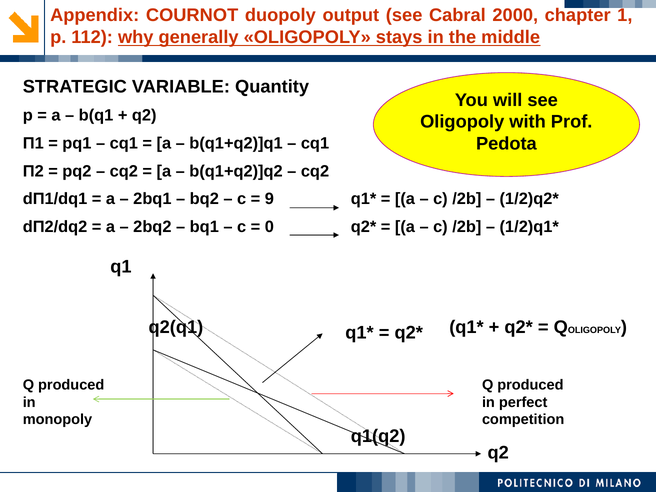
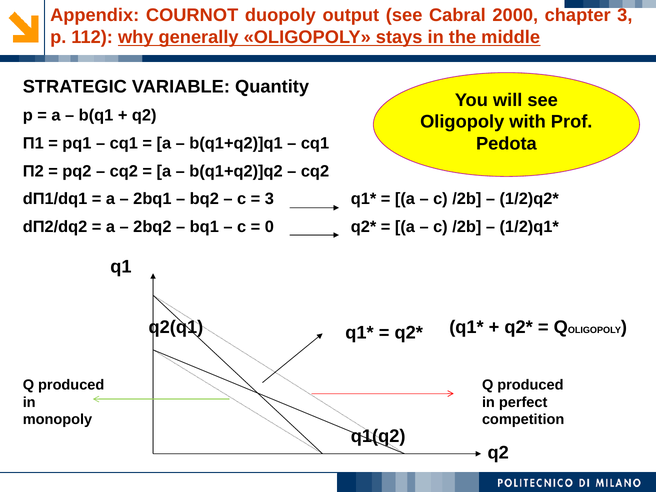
chapter 1: 1 -> 3
9 at (269, 199): 9 -> 3
